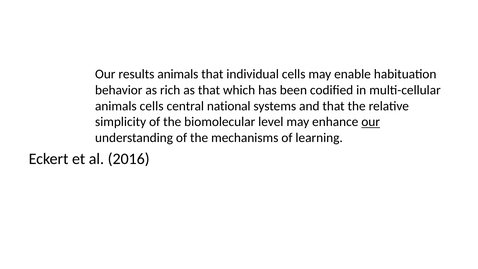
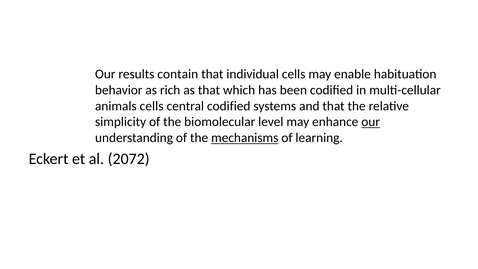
results animals: animals -> contain
central national: national -> codified
mechanisms underline: none -> present
2016: 2016 -> 2072
